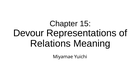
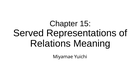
Devour: Devour -> Served
